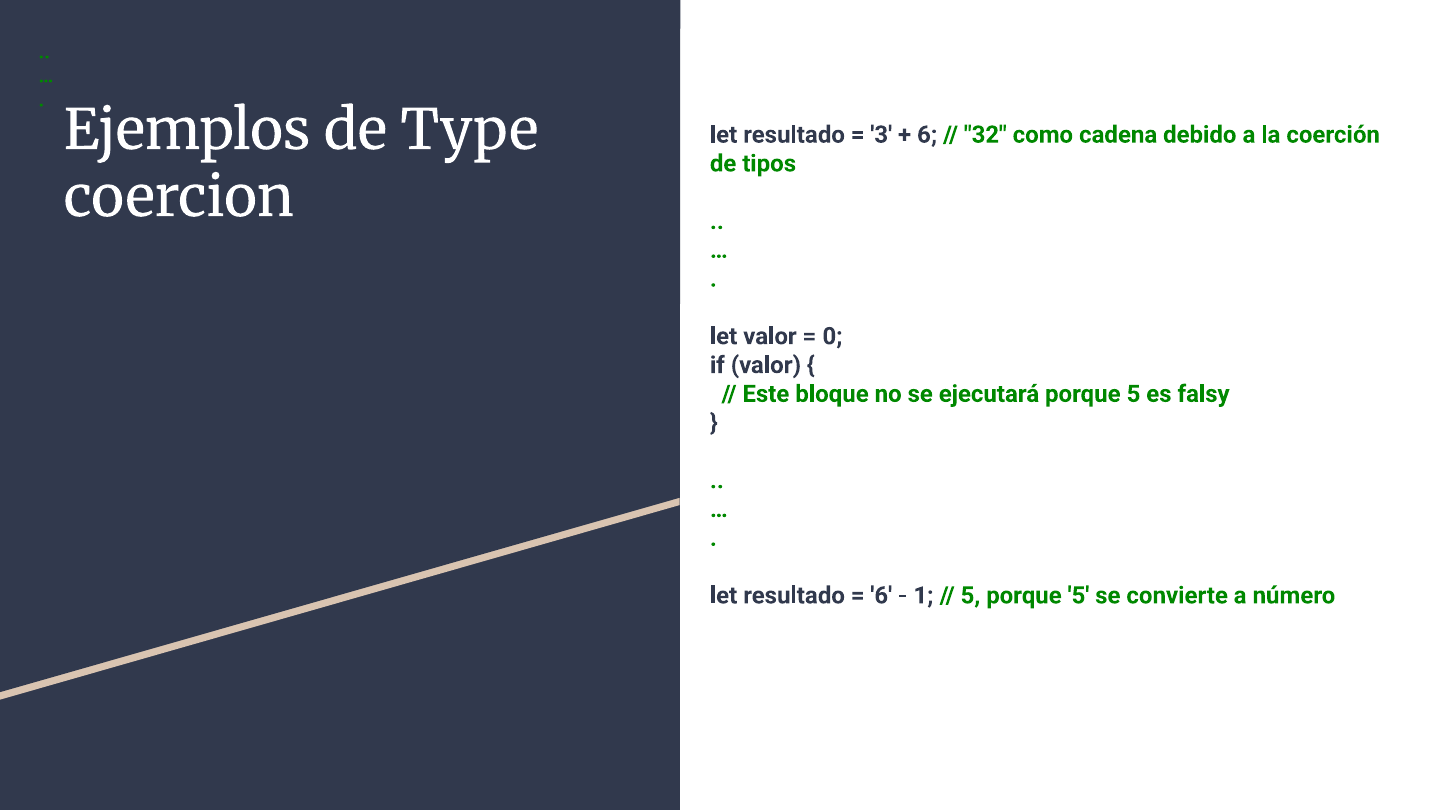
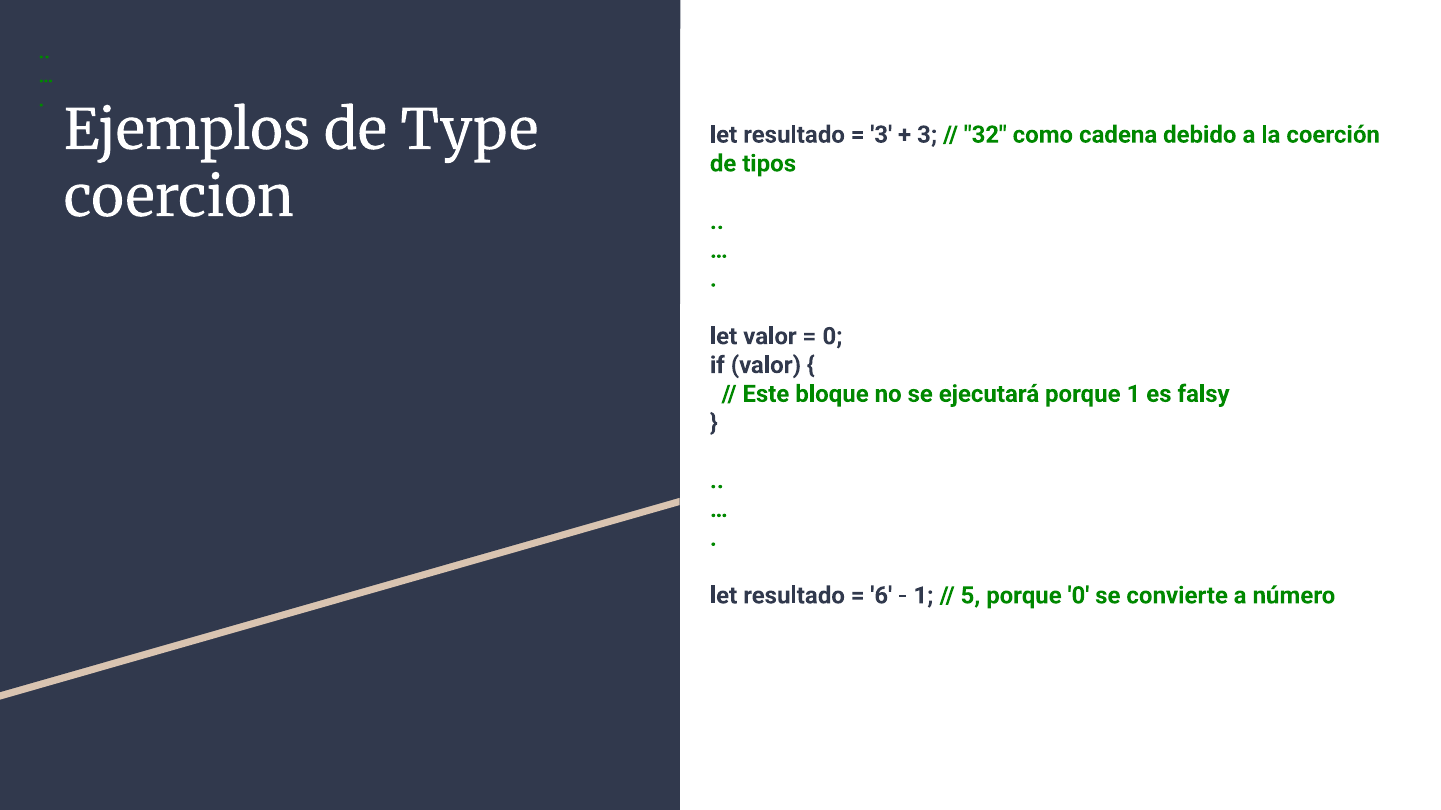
6 at (927, 135): 6 -> 3
ejecutará porque 5: 5 -> 1
5 porque 5: 5 -> 0
